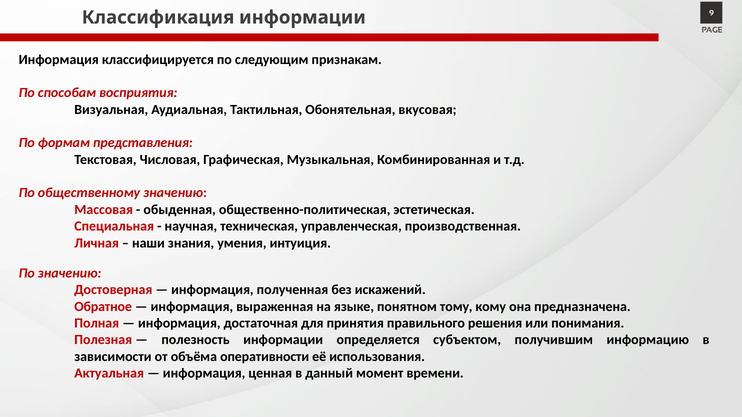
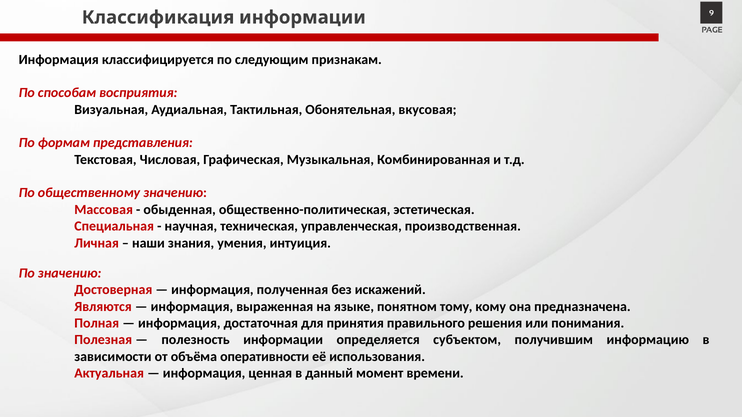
Обратное: Обратное -> Являются
